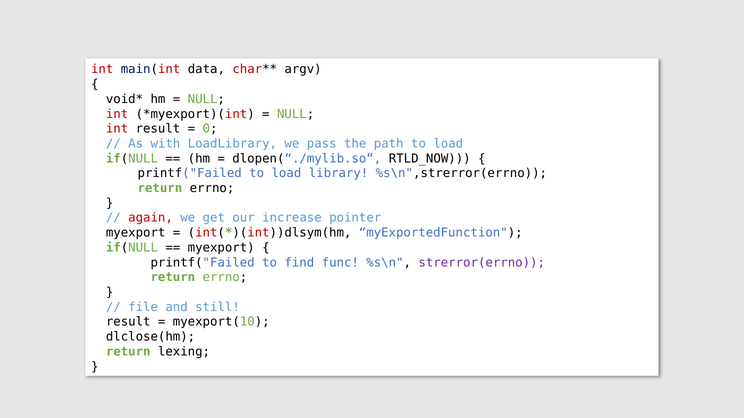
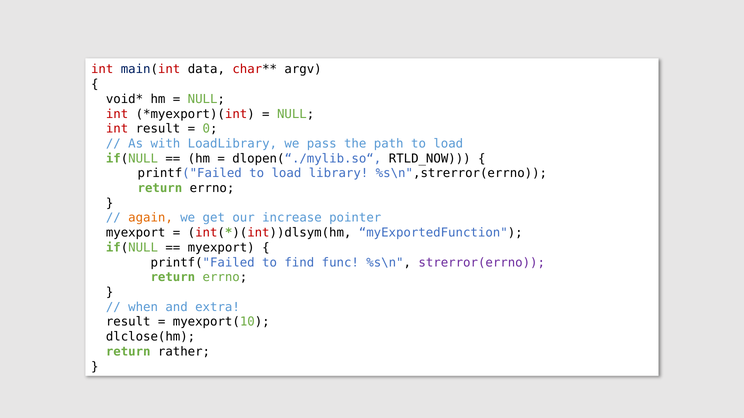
again colour: red -> orange
file: file -> when
still: still -> extra
lexing: lexing -> rather
